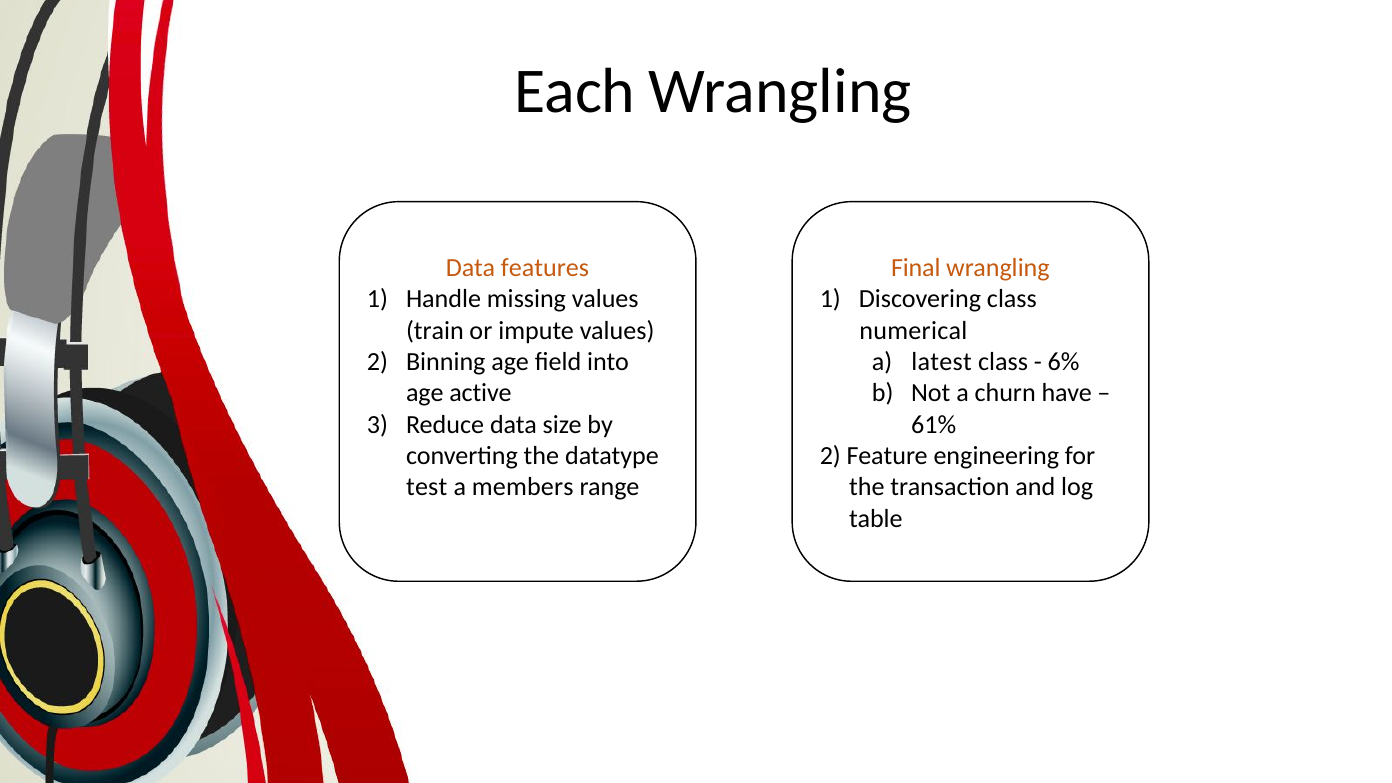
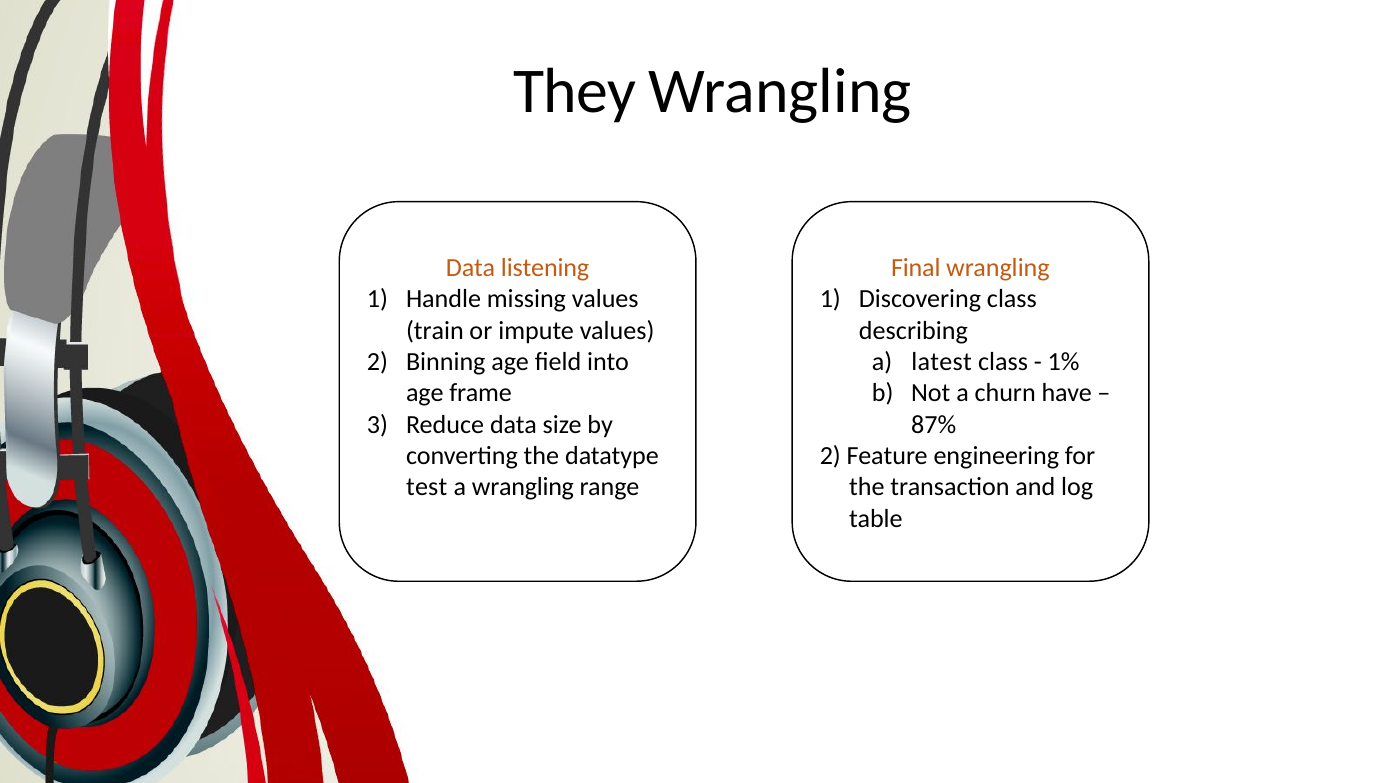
Each: Each -> They
features: features -> listening
numerical: numerical -> describing
6%: 6% -> 1%
active: active -> frame
61%: 61% -> 87%
a members: members -> wrangling
